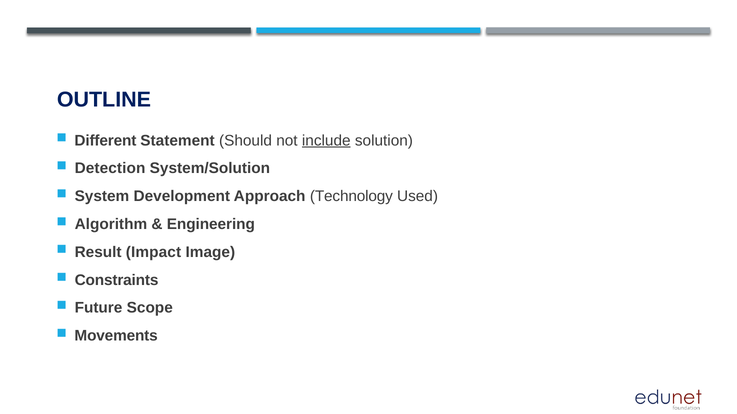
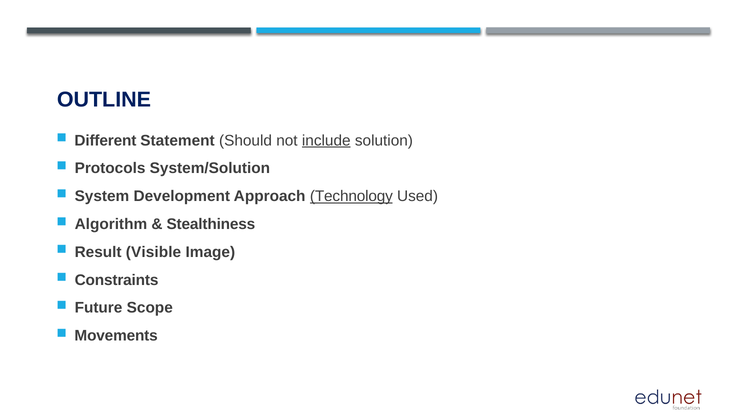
Detection: Detection -> Protocols
Technology underline: none -> present
Engineering: Engineering -> Stealthiness
Impact: Impact -> Visible
